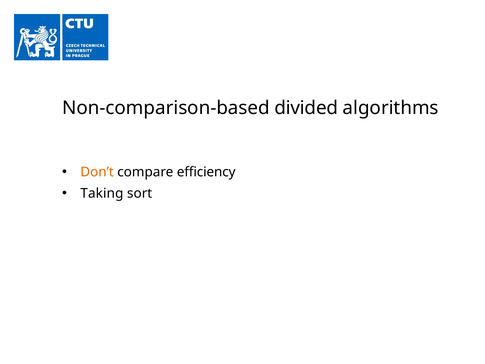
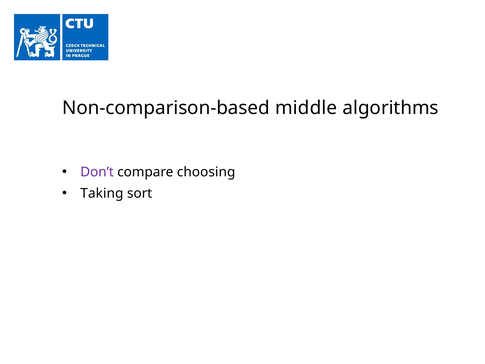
divided: divided -> middle
Don’t colour: orange -> purple
efficiency: efficiency -> choosing
